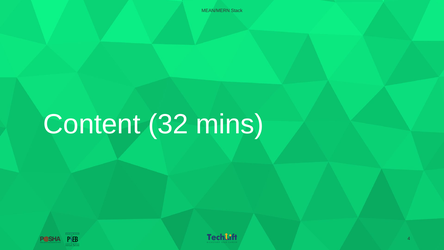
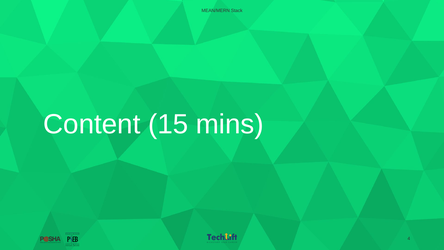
32: 32 -> 15
